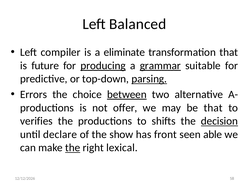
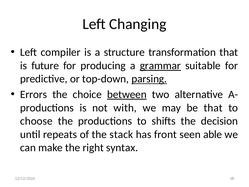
Balanced: Balanced -> Changing
eliminate: eliminate -> structure
producing underline: present -> none
offer: offer -> with
verifies: verifies -> choose
decision underline: present -> none
declare: declare -> repeats
show: show -> stack
the at (73, 148) underline: present -> none
lexical: lexical -> syntax
